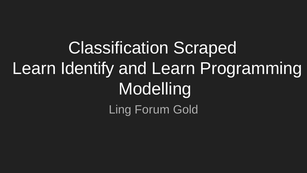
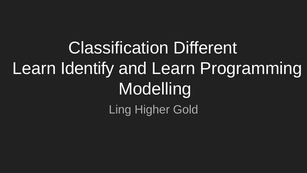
Scraped: Scraped -> Different
Forum: Forum -> Higher
